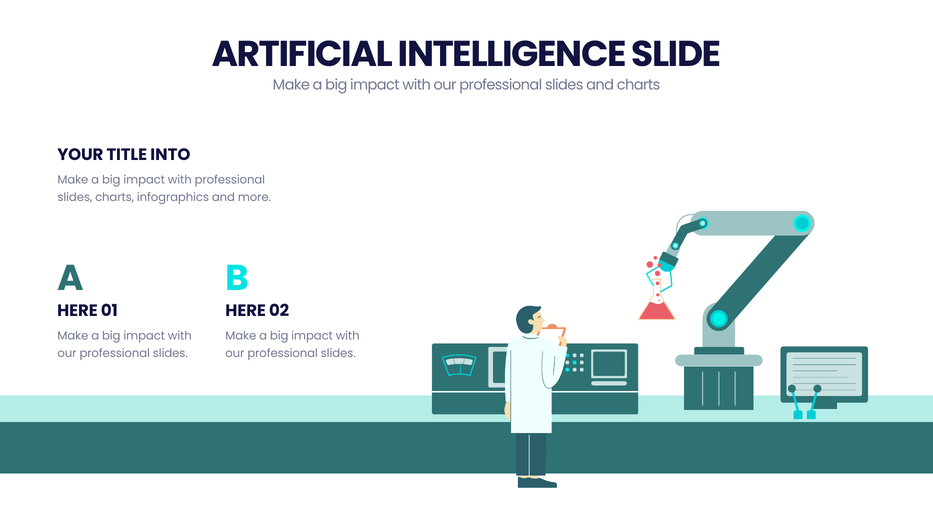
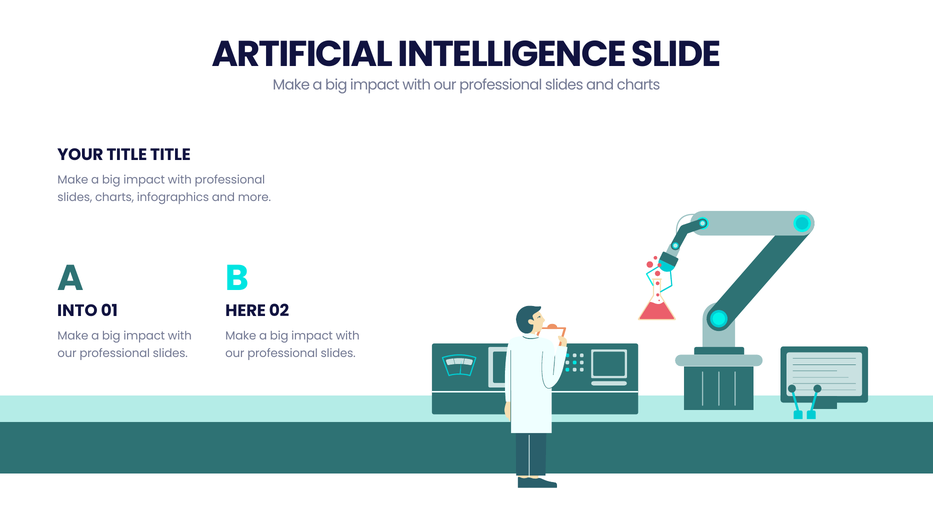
TITLE INTO: INTO -> TITLE
HERE at (77, 311): HERE -> INTO
